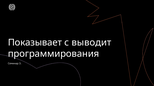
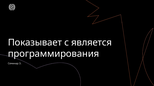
выводит: выводит -> является
